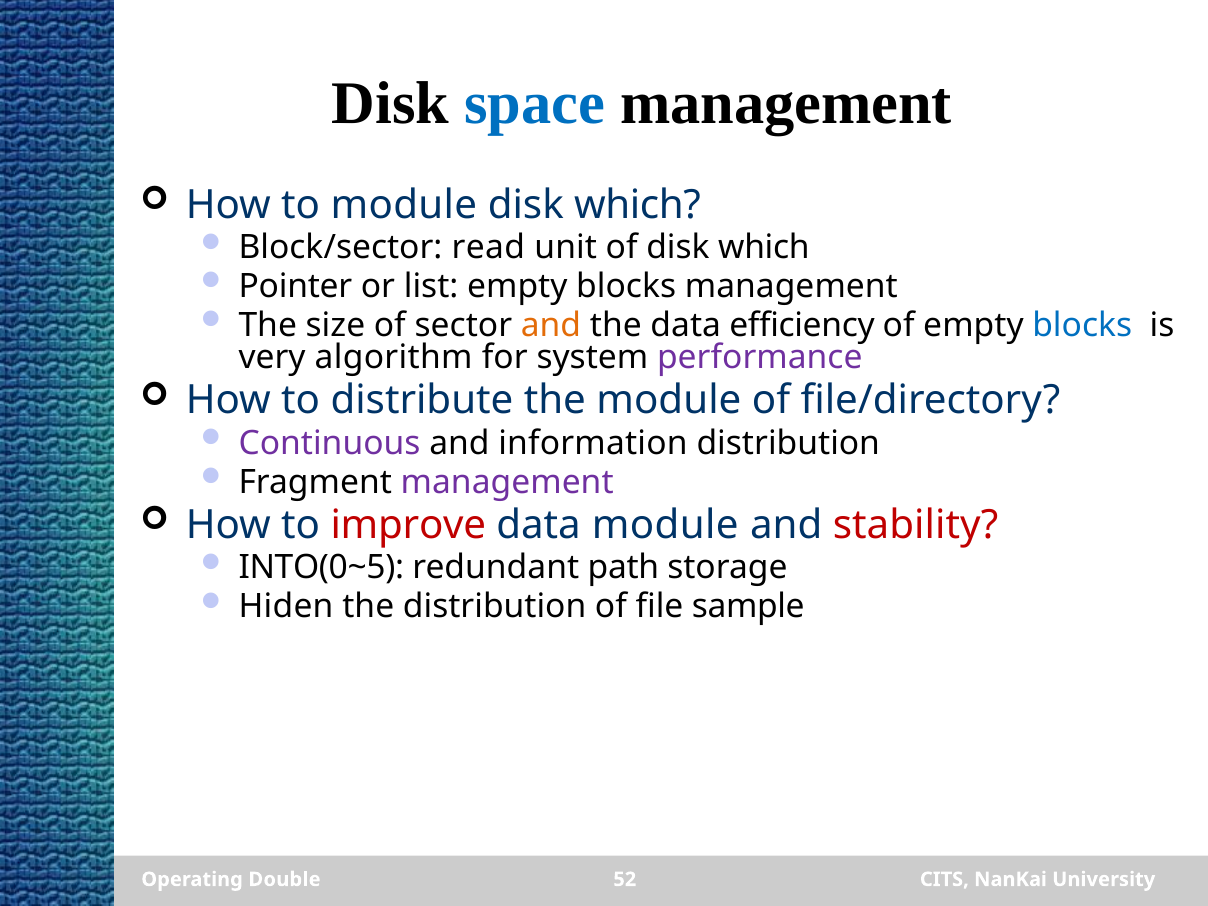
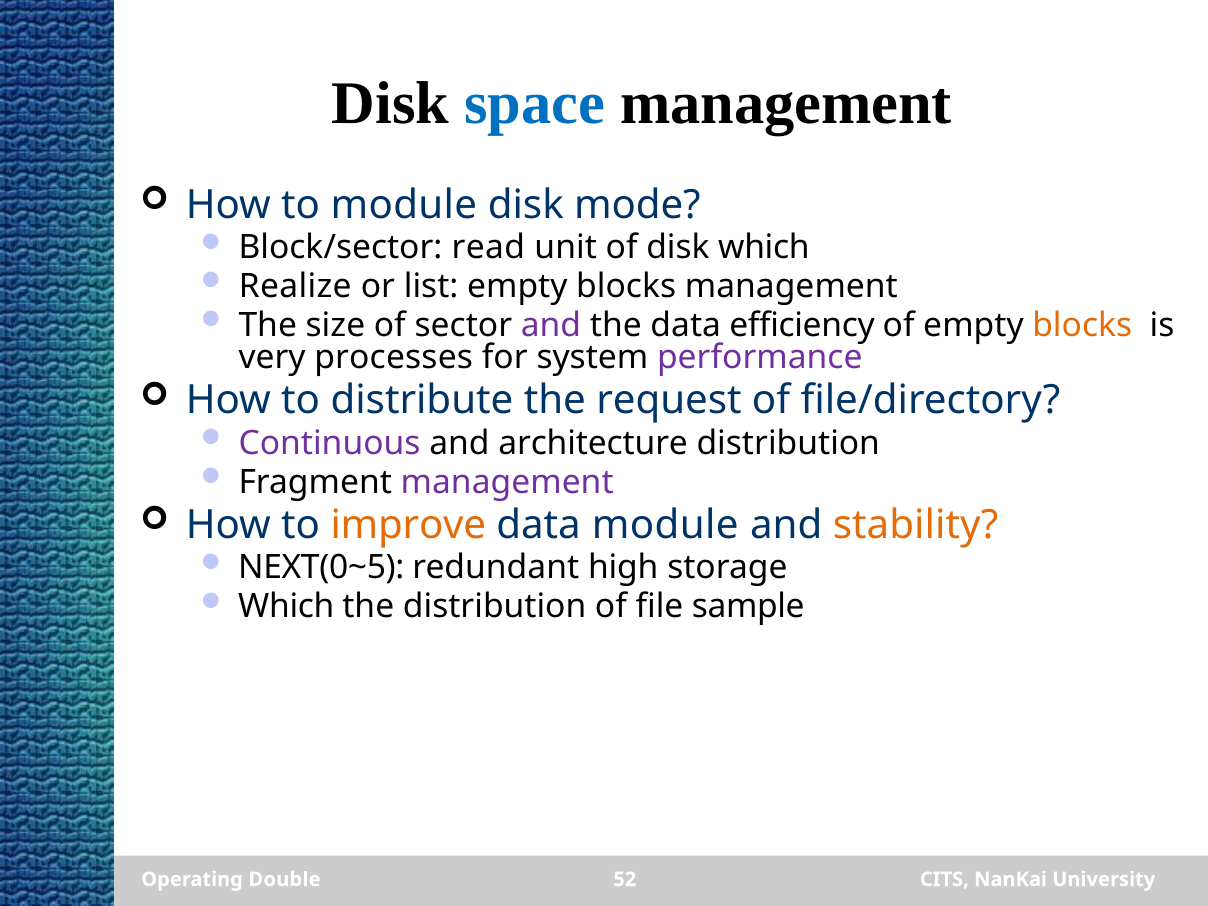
which at (638, 205): which -> mode
Pointer: Pointer -> Realize
and at (551, 325) colour: orange -> purple
blocks at (1082, 325) colour: blue -> orange
algorithm: algorithm -> processes
the module: module -> request
information: information -> architecture
improve colour: red -> orange
stability colour: red -> orange
INTO(0~5: INTO(0~5 -> NEXT(0~5
path: path -> high
Hiden at (286, 607): Hiden -> Which
